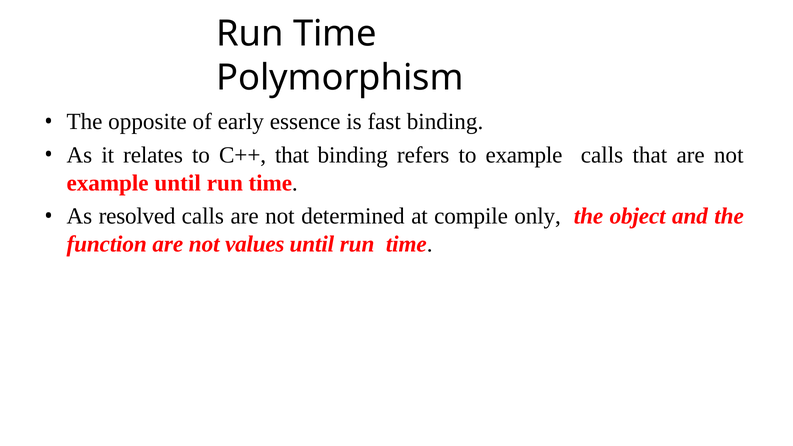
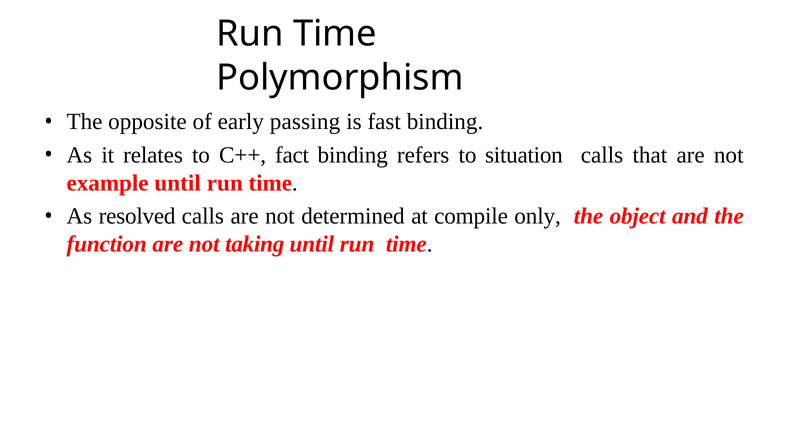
essence: essence -> passing
C++ that: that -> fact
to example: example -> situation
values: values -> taking
